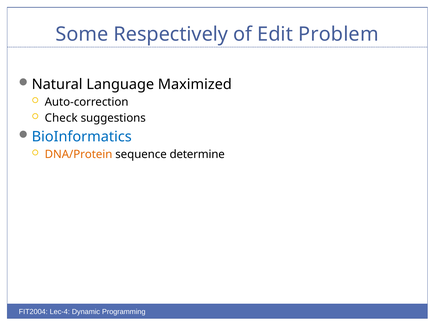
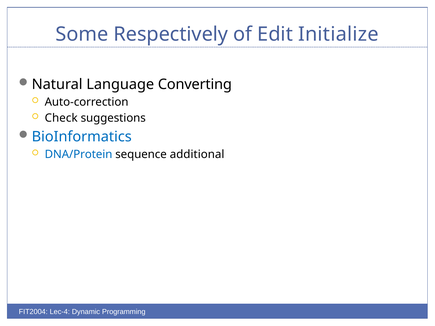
Problem: Problem -> Initialize
Maximized: Maximized -> Converting
DNA/Protein colour: orange -> blue
determine: determine -> additional
